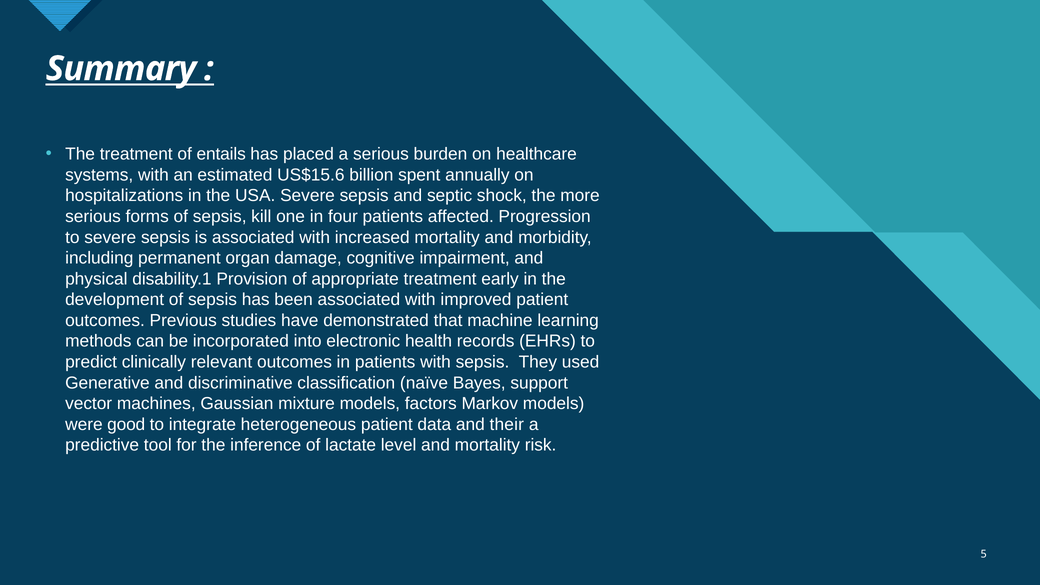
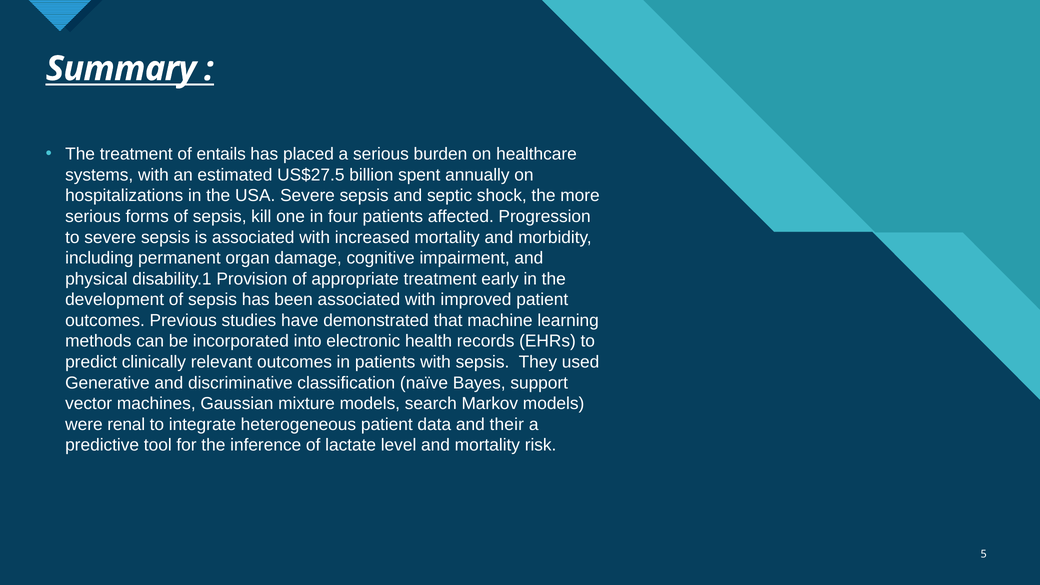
US$15.6: US$15.6 -> US$27.5
factors: factors -> search
good: good -> renal
